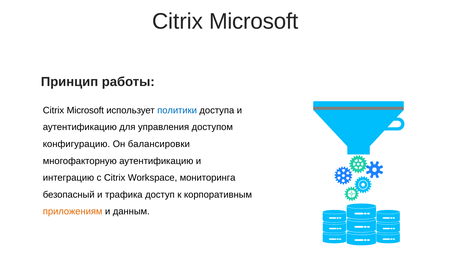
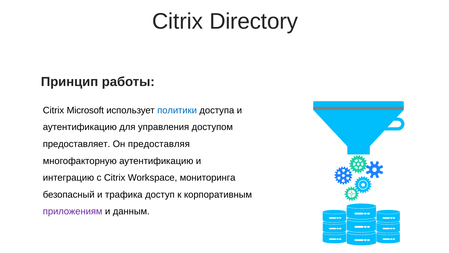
Microsoft at (254, 21): Microsoft -> Directory
конфигурацию: конфигурацию -> предоставляет
балансировки: балансировки -> предоставляя
приложениям colour: orange -> purple
